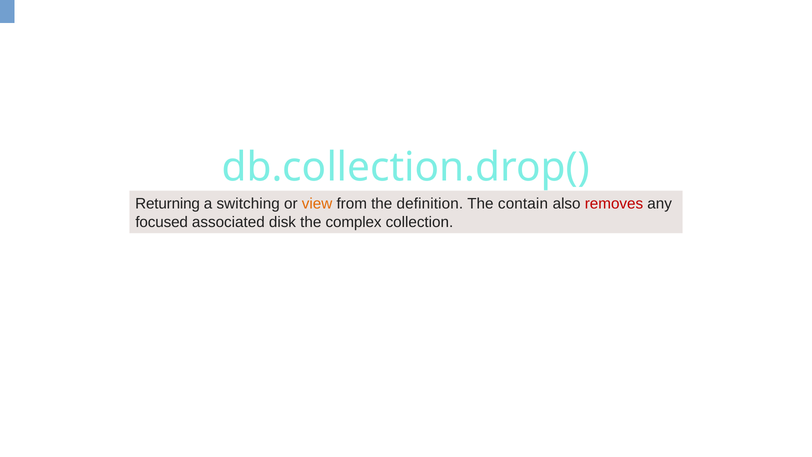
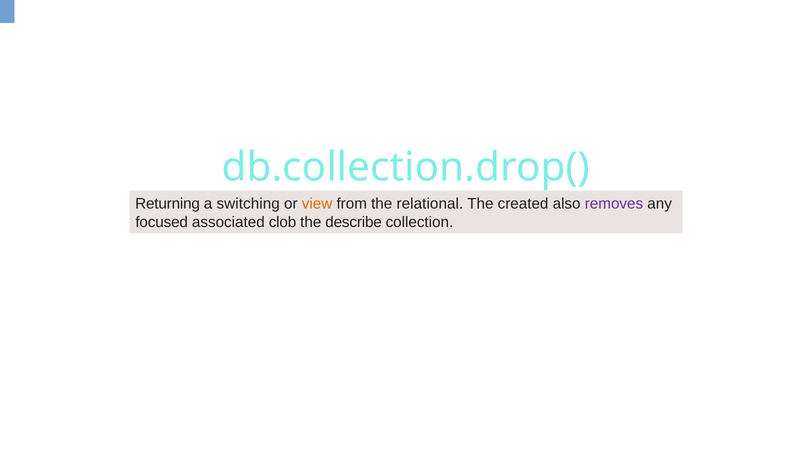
definition: definition -> relational
contain: contain -> created
removes colour: red -> purple
disk: disk -> clob
complex: complex -> describe
